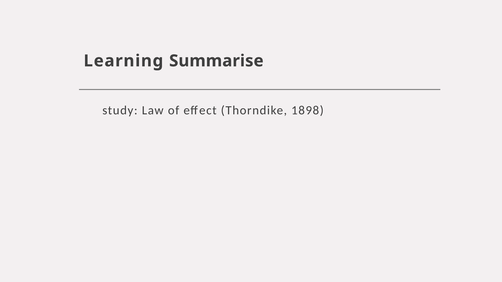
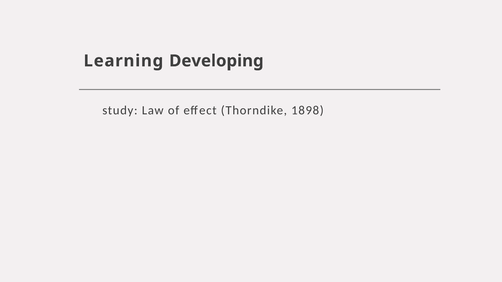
Summarise: Summarise -> Developing
